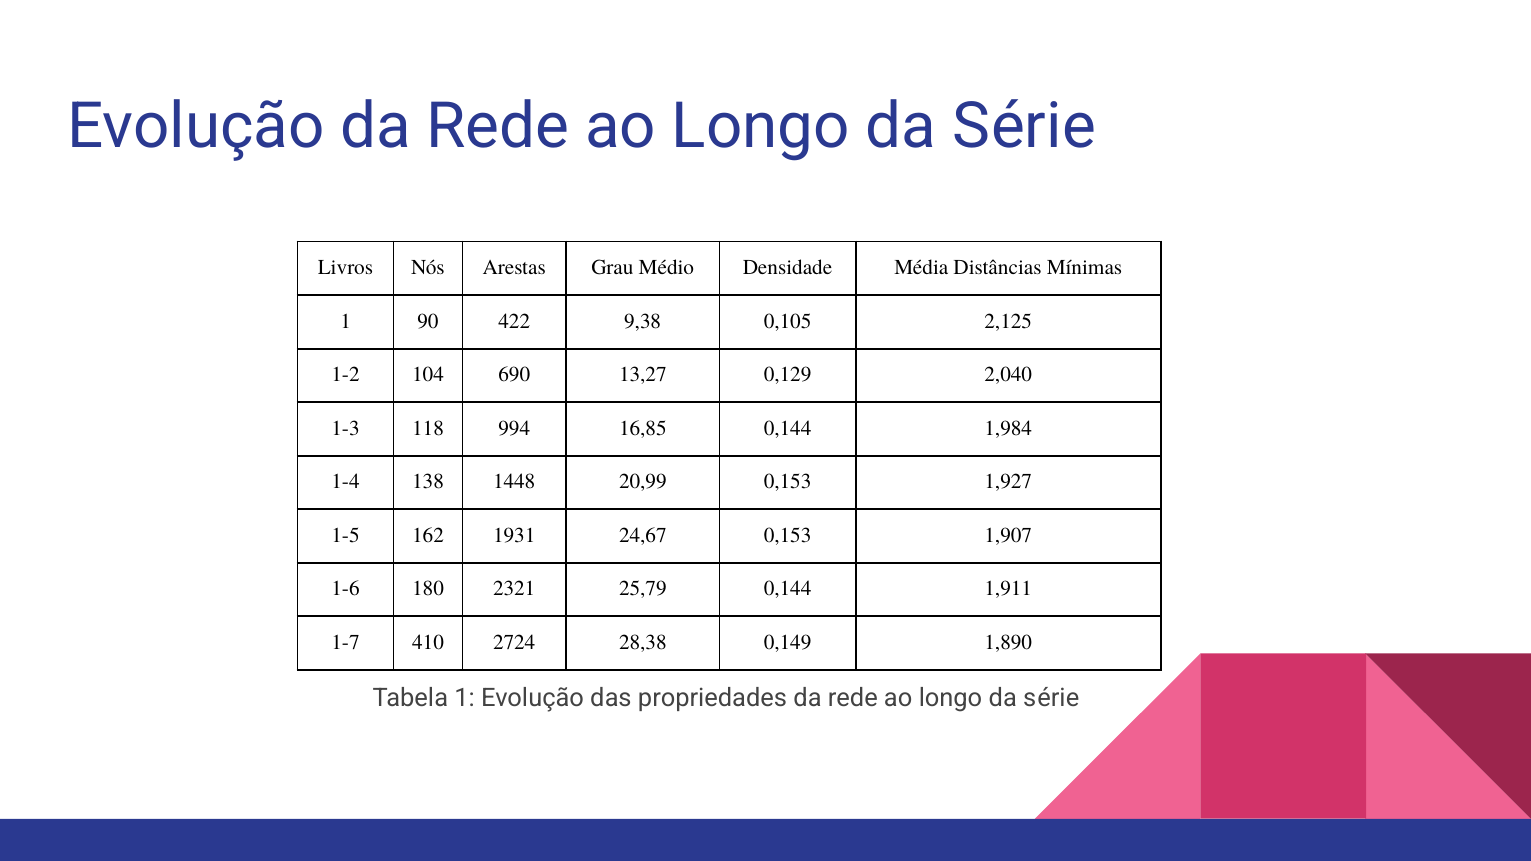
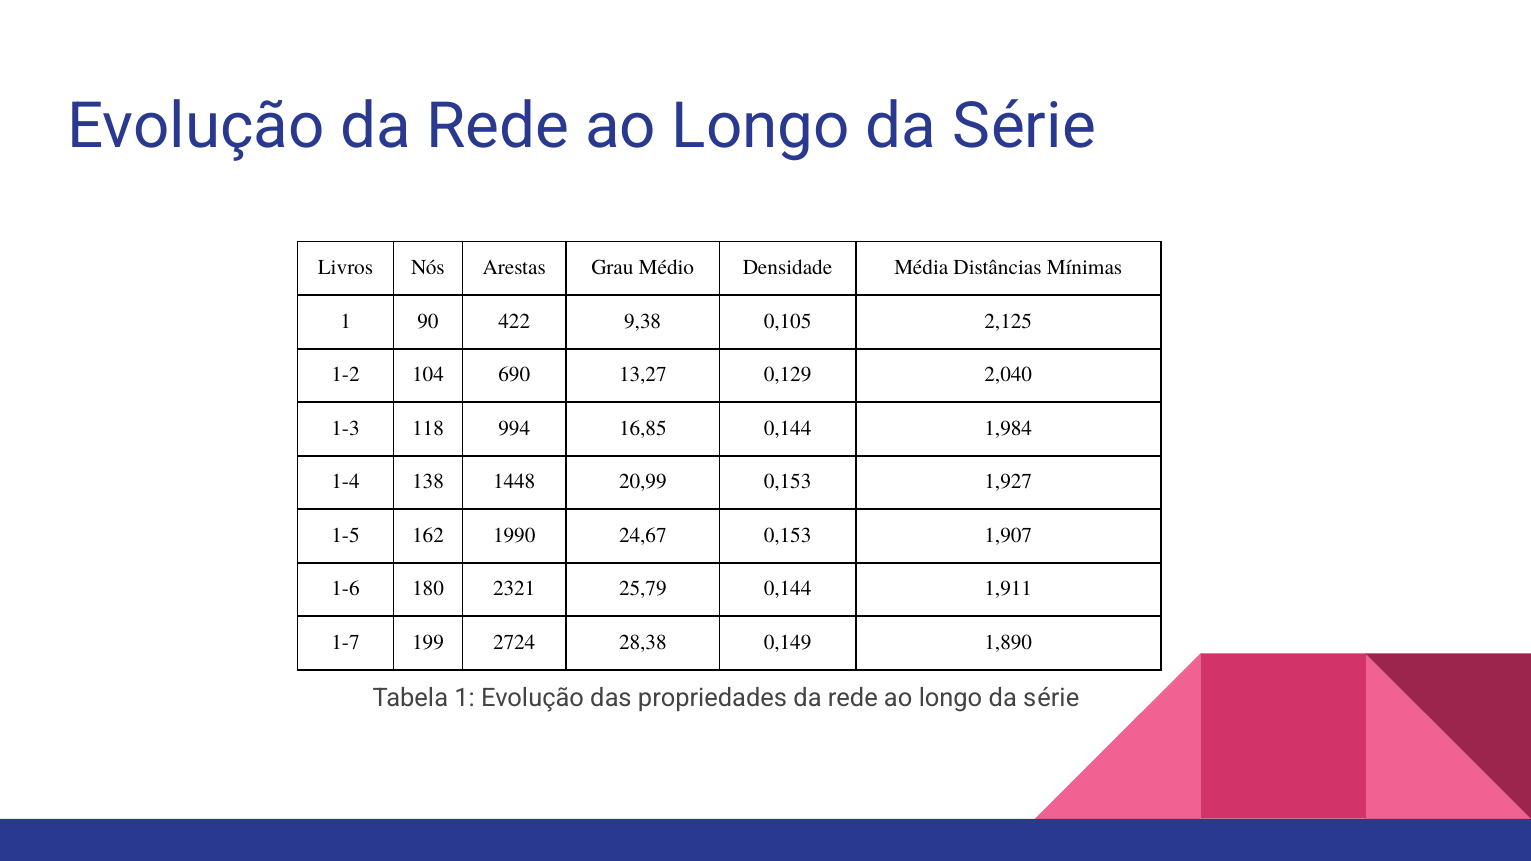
1931: 1931 -> 1990
410: 410 -> 199
